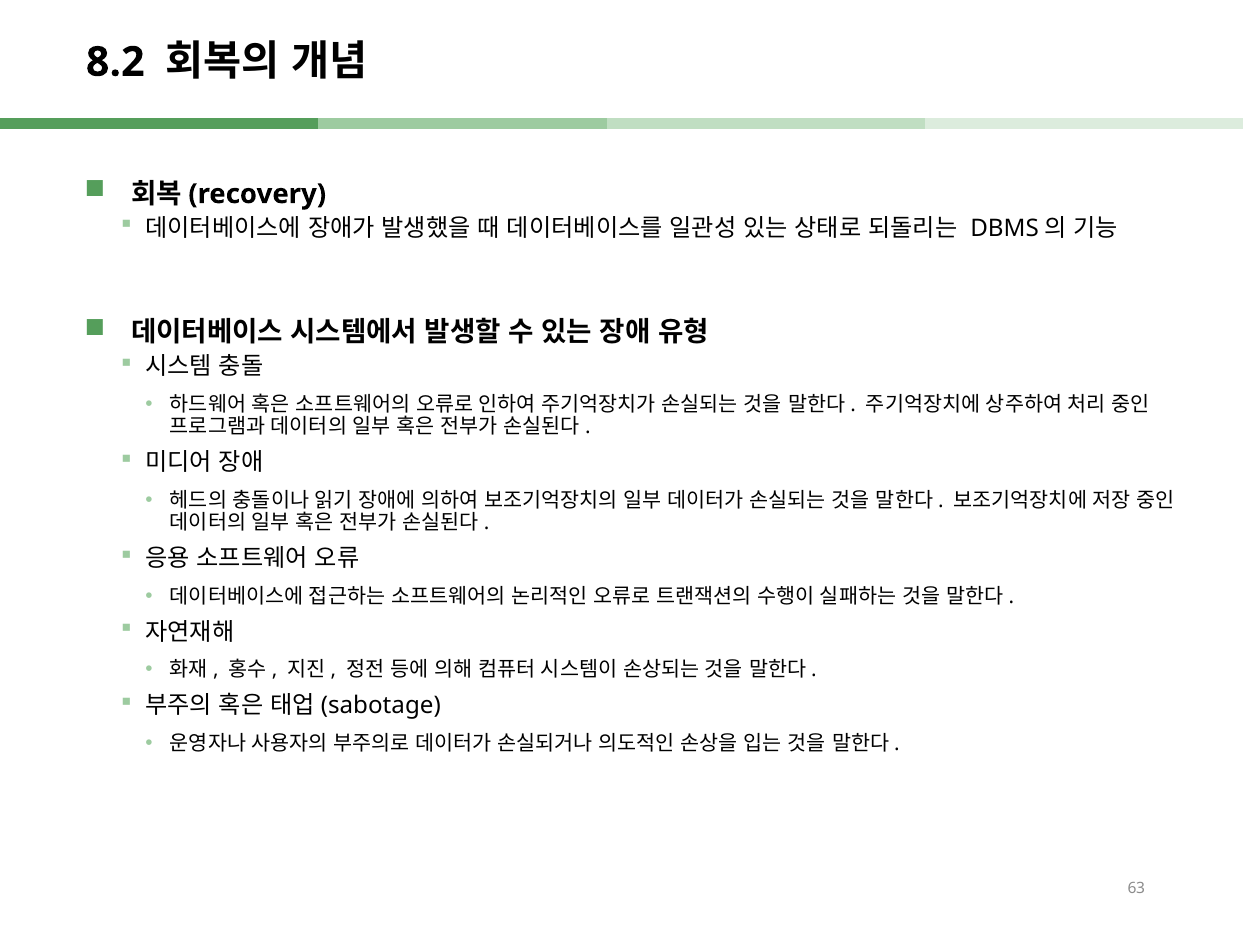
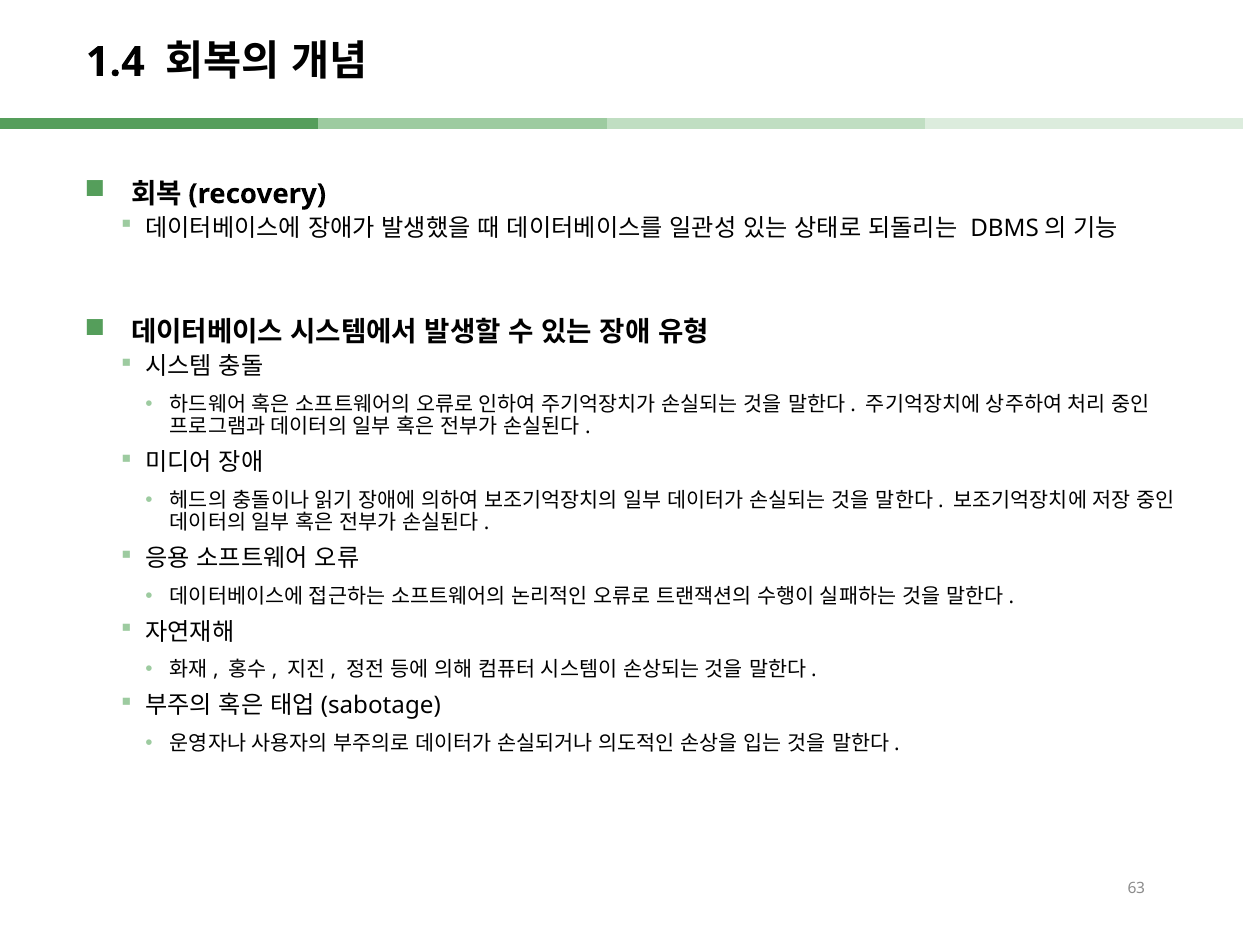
8.2: 8.2 -> 1.4
